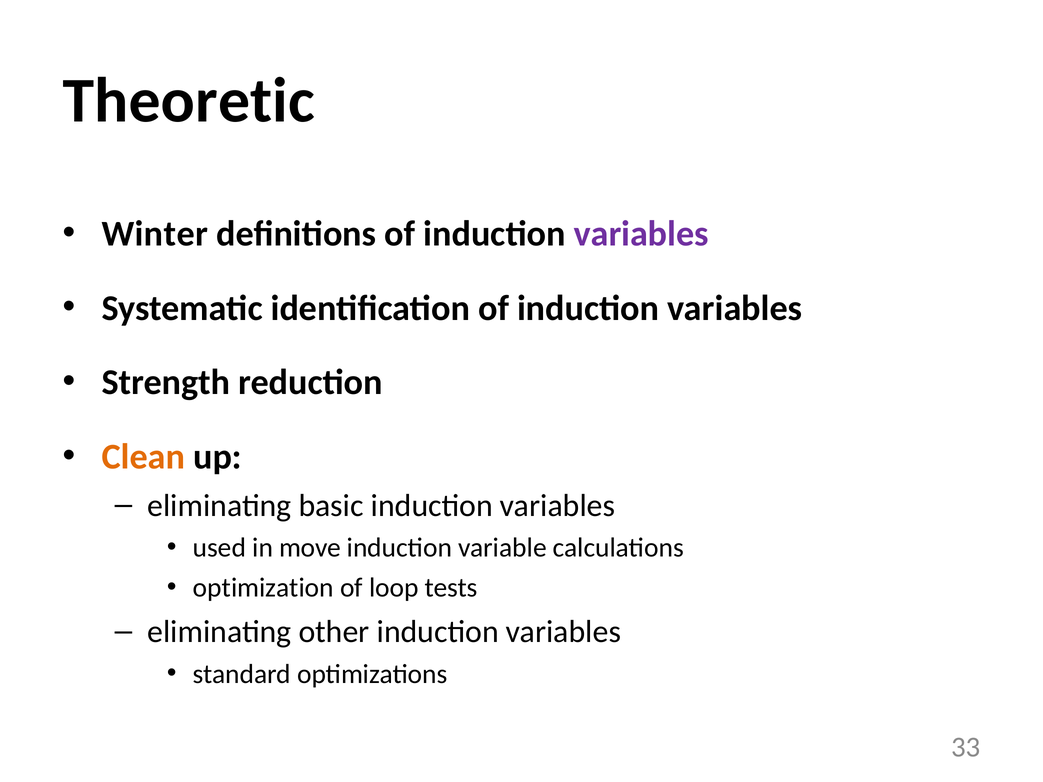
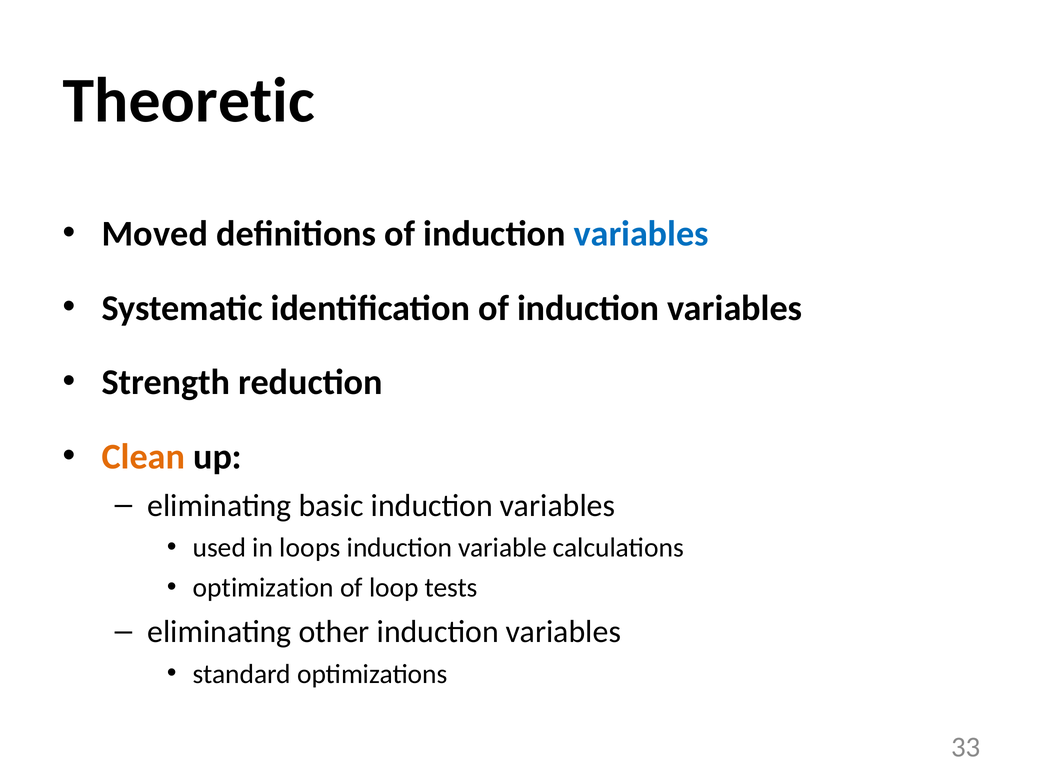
Winter: Winter -> Moved
variables at (641, 234) colour: purple -> blue
move: move -> loops
